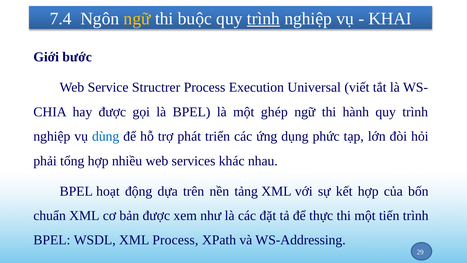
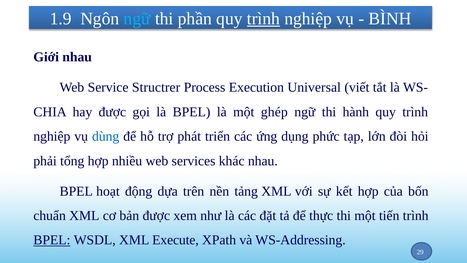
7.4: 7.4 -> 1.9
ngữ at (137, 19) colour: yellow -> light blue
buộc: buộc -> phần
KHAI: KHAI -> BÌNH
Giới bước: bước -> nhau
BPEL at (52, 240) underline: none -> present
XML Process: Process -> Execute
